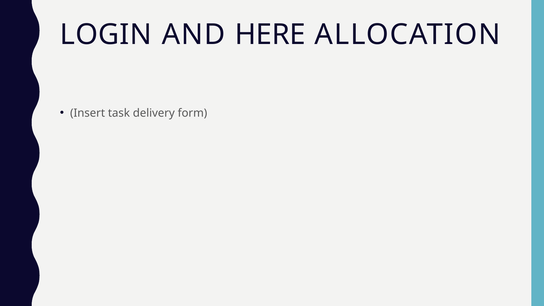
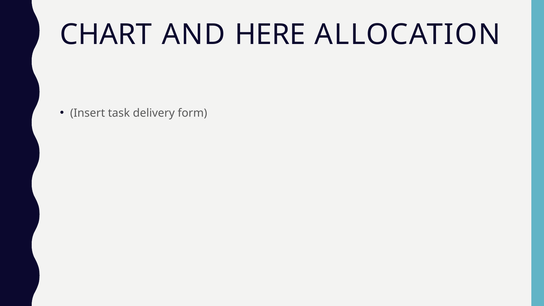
LOGIN: LOGIN -> CHART
